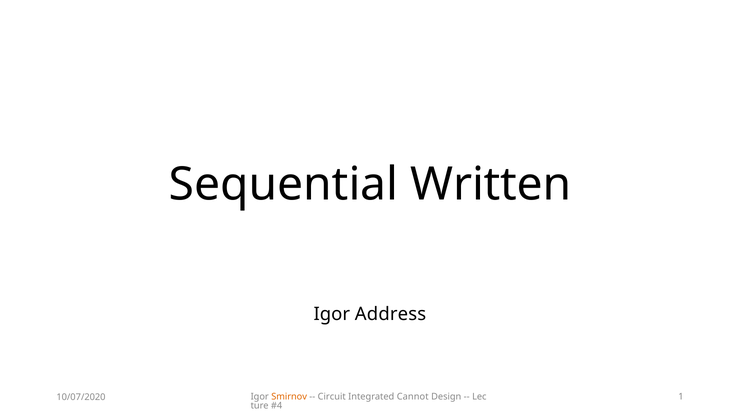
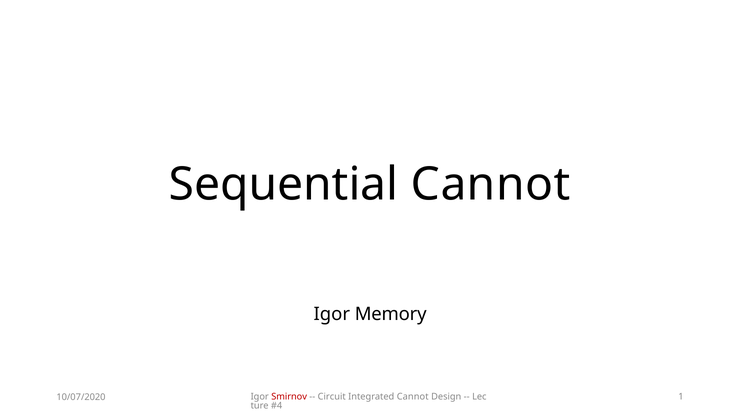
Sequential Written: Written -> Cannot
Address: Address -> Memory
Smirnov colour: orange -> red
